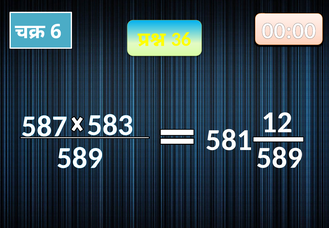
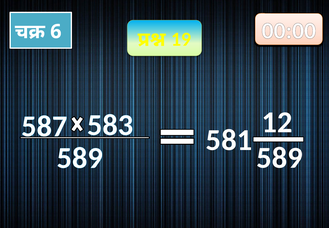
36: 36 -> 19
